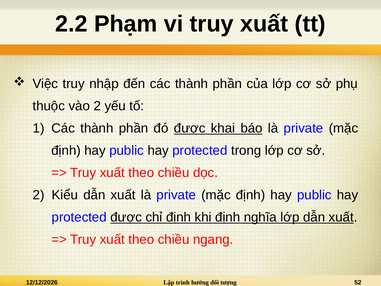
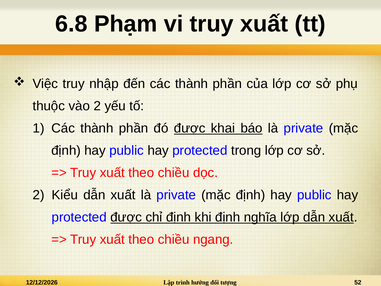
2.2: 2.2 -> 6.8
